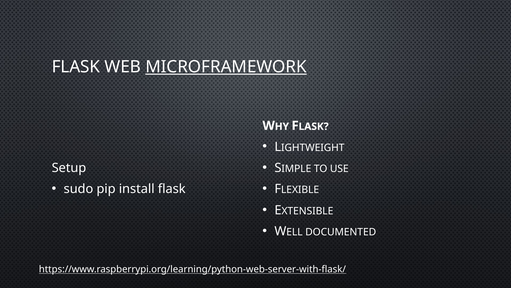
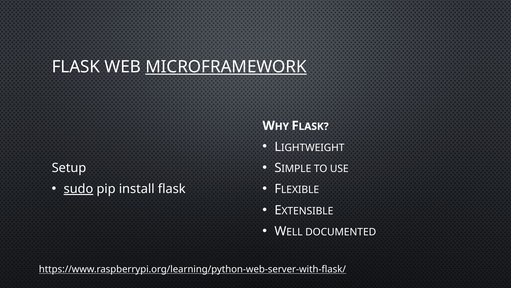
sudo underline: none -> present
